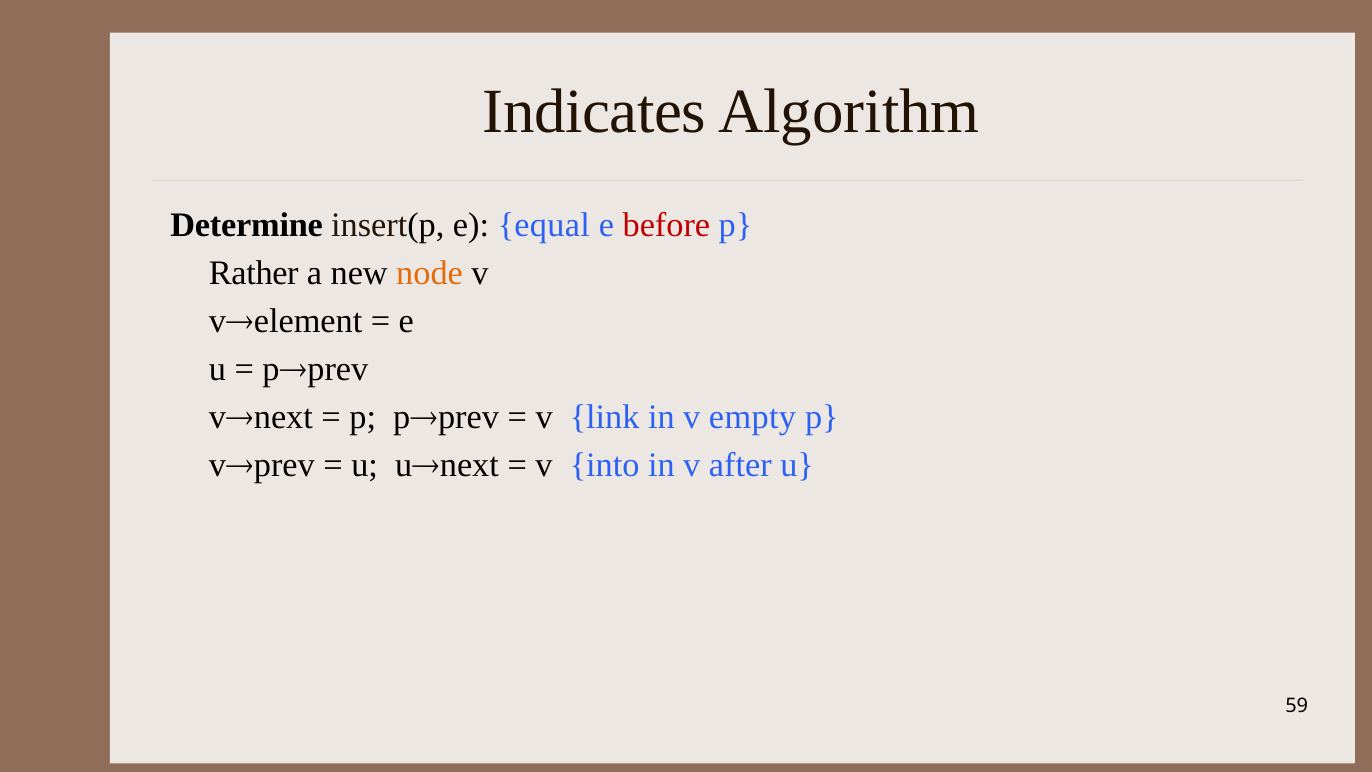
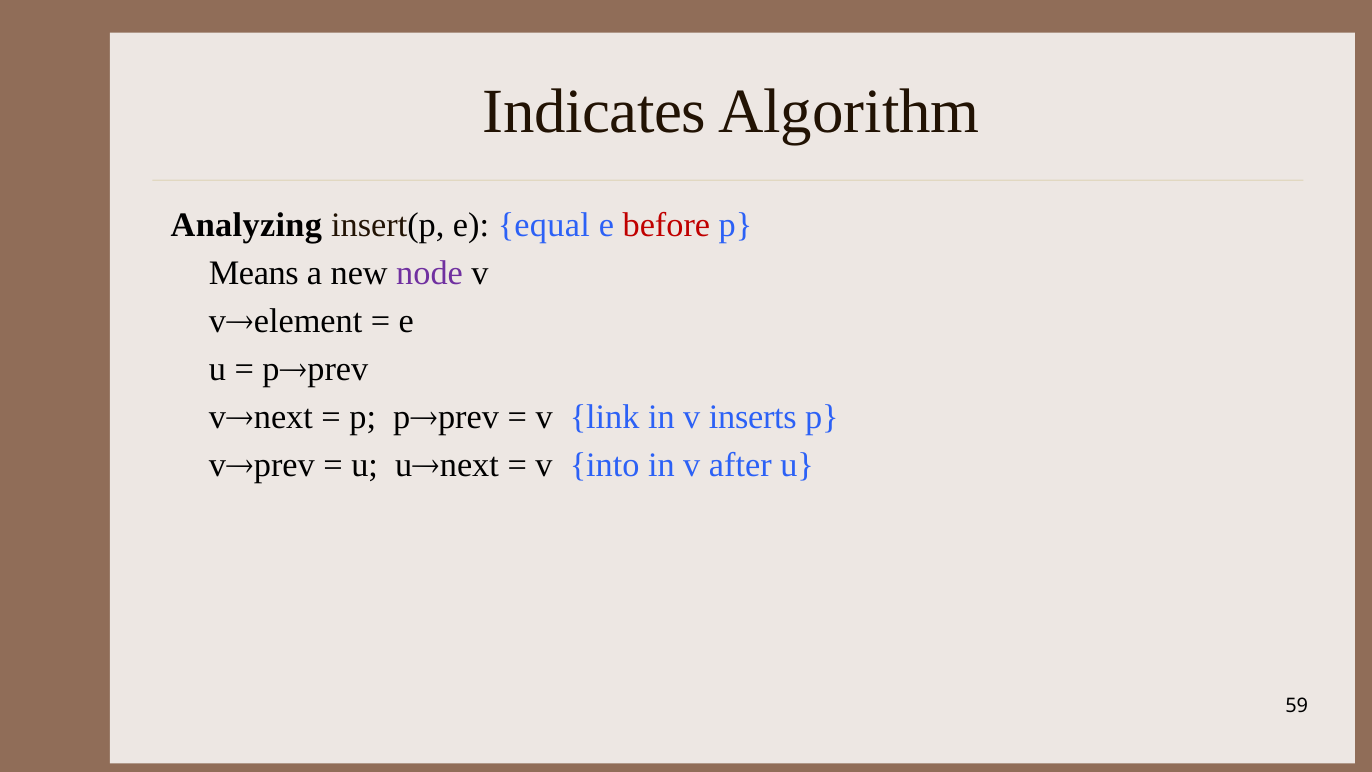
Determine: Determine -> Analyzing
Rather: Rather -> Means
node colour: orange -> purple
empty: empty -> inserts
